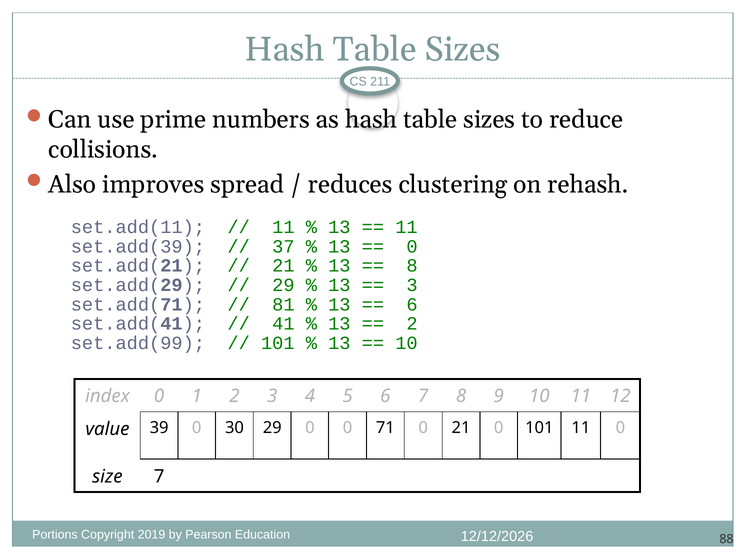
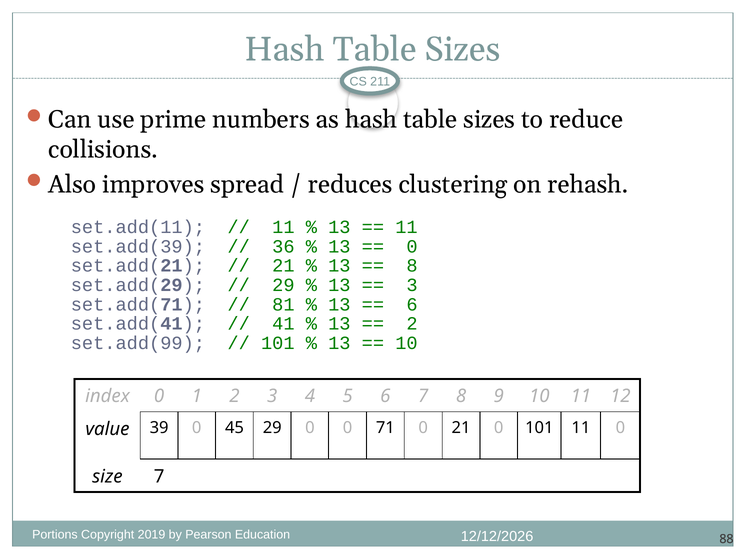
37: 37 -> 36
30: 30 -> 45
